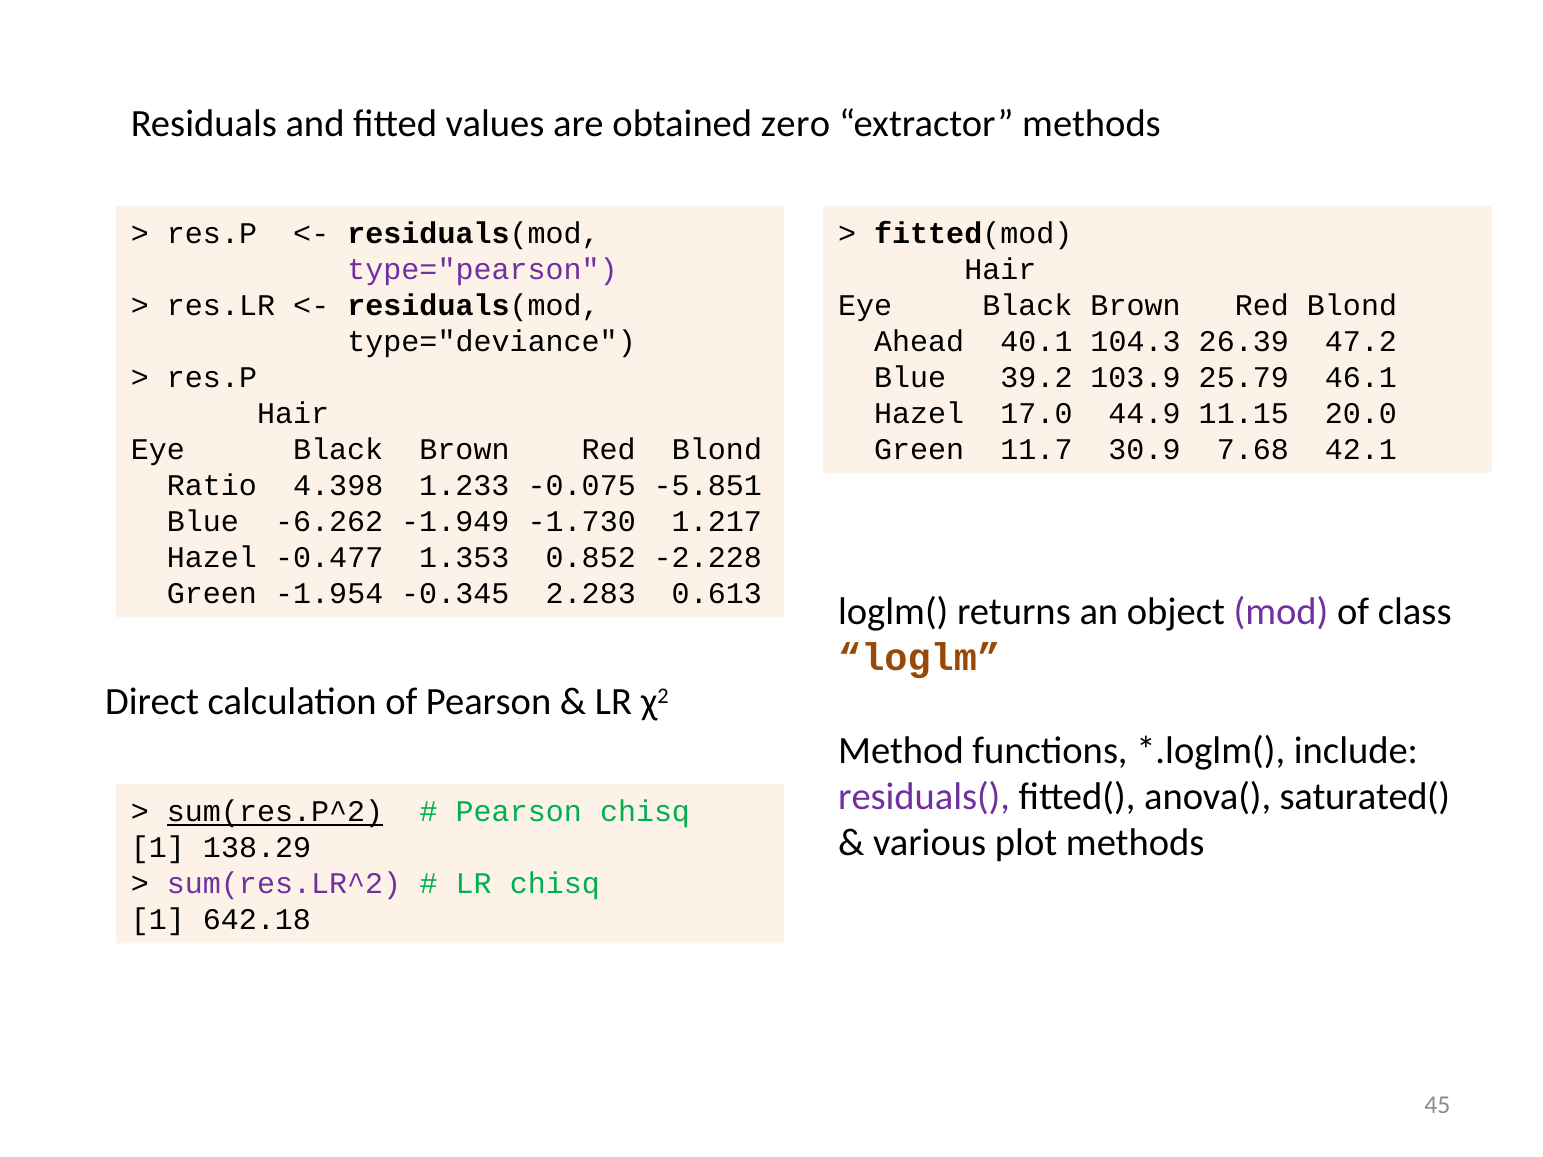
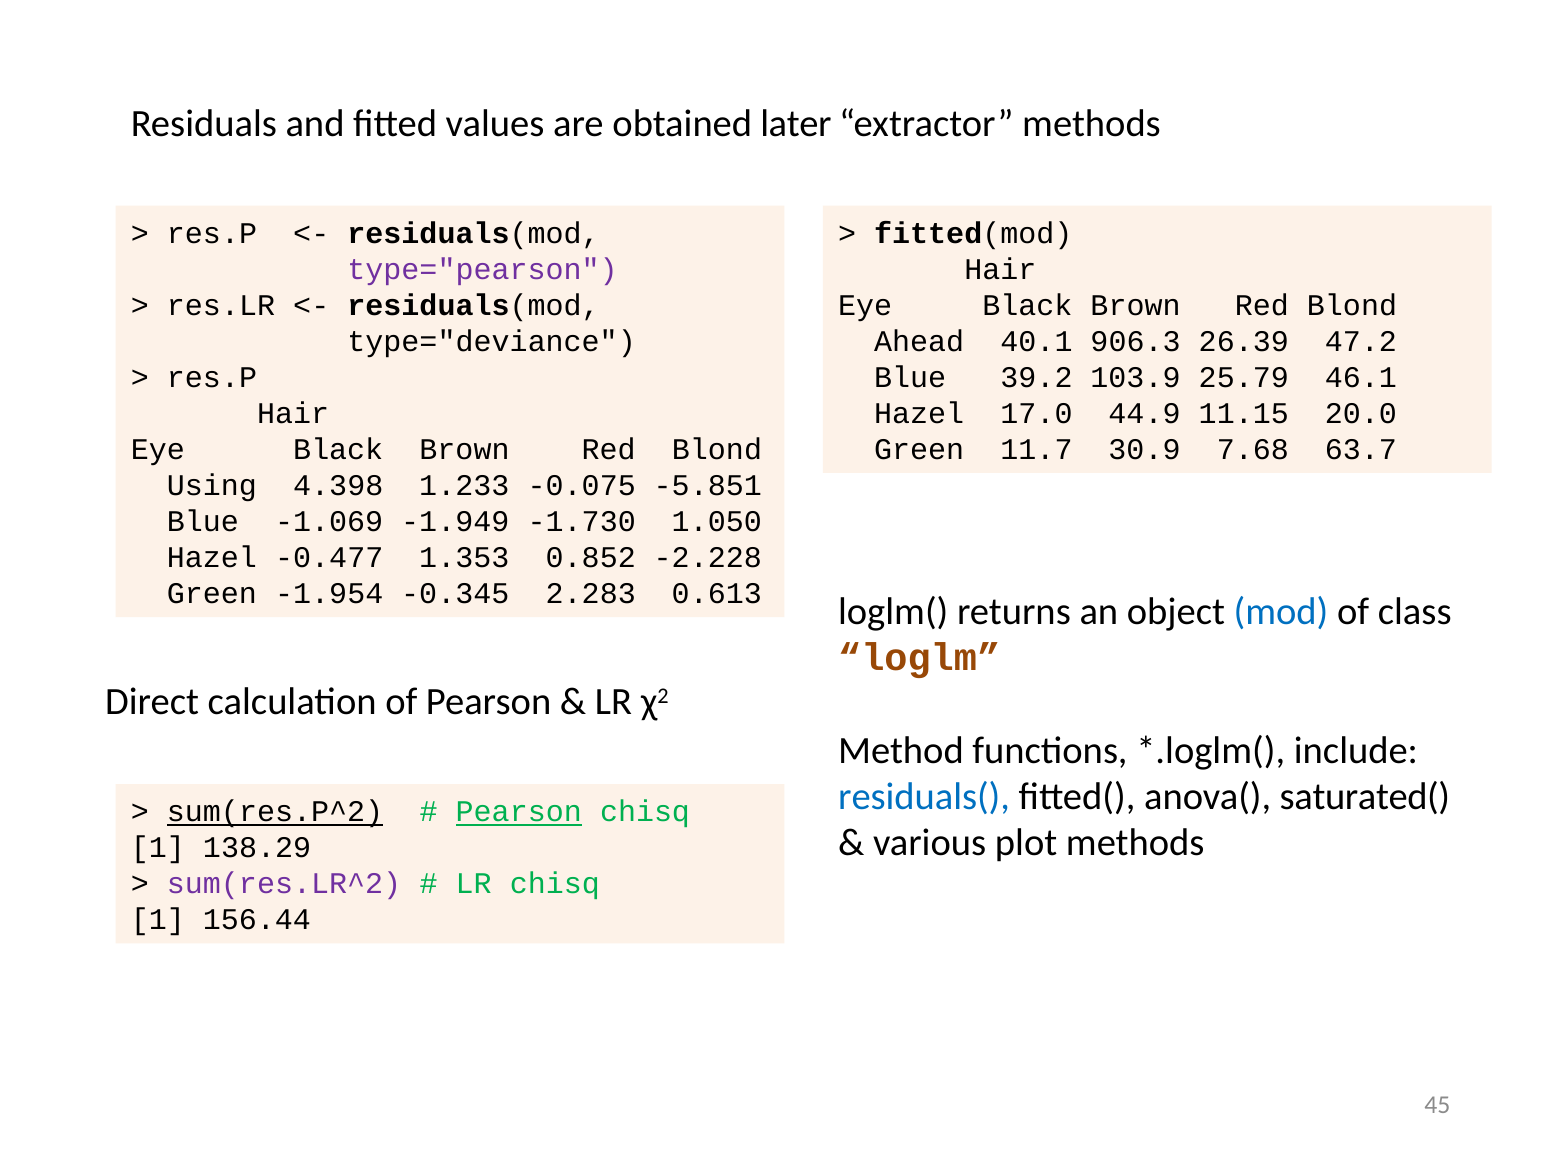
zero: zero -> later
104.3: 104.3 -> 906.3
42.1: 42.1 -> 63.7
Ratio: Ratio -> Using
-6.262: -6.262 -> -1.069
1.217: 1.217 -> 1.050
mod colour: purple -> blue
residuals( colour: purple -> blue
Pearson at (519, 812) underline: none -> present
642.18: 642.18 -> 156.44
